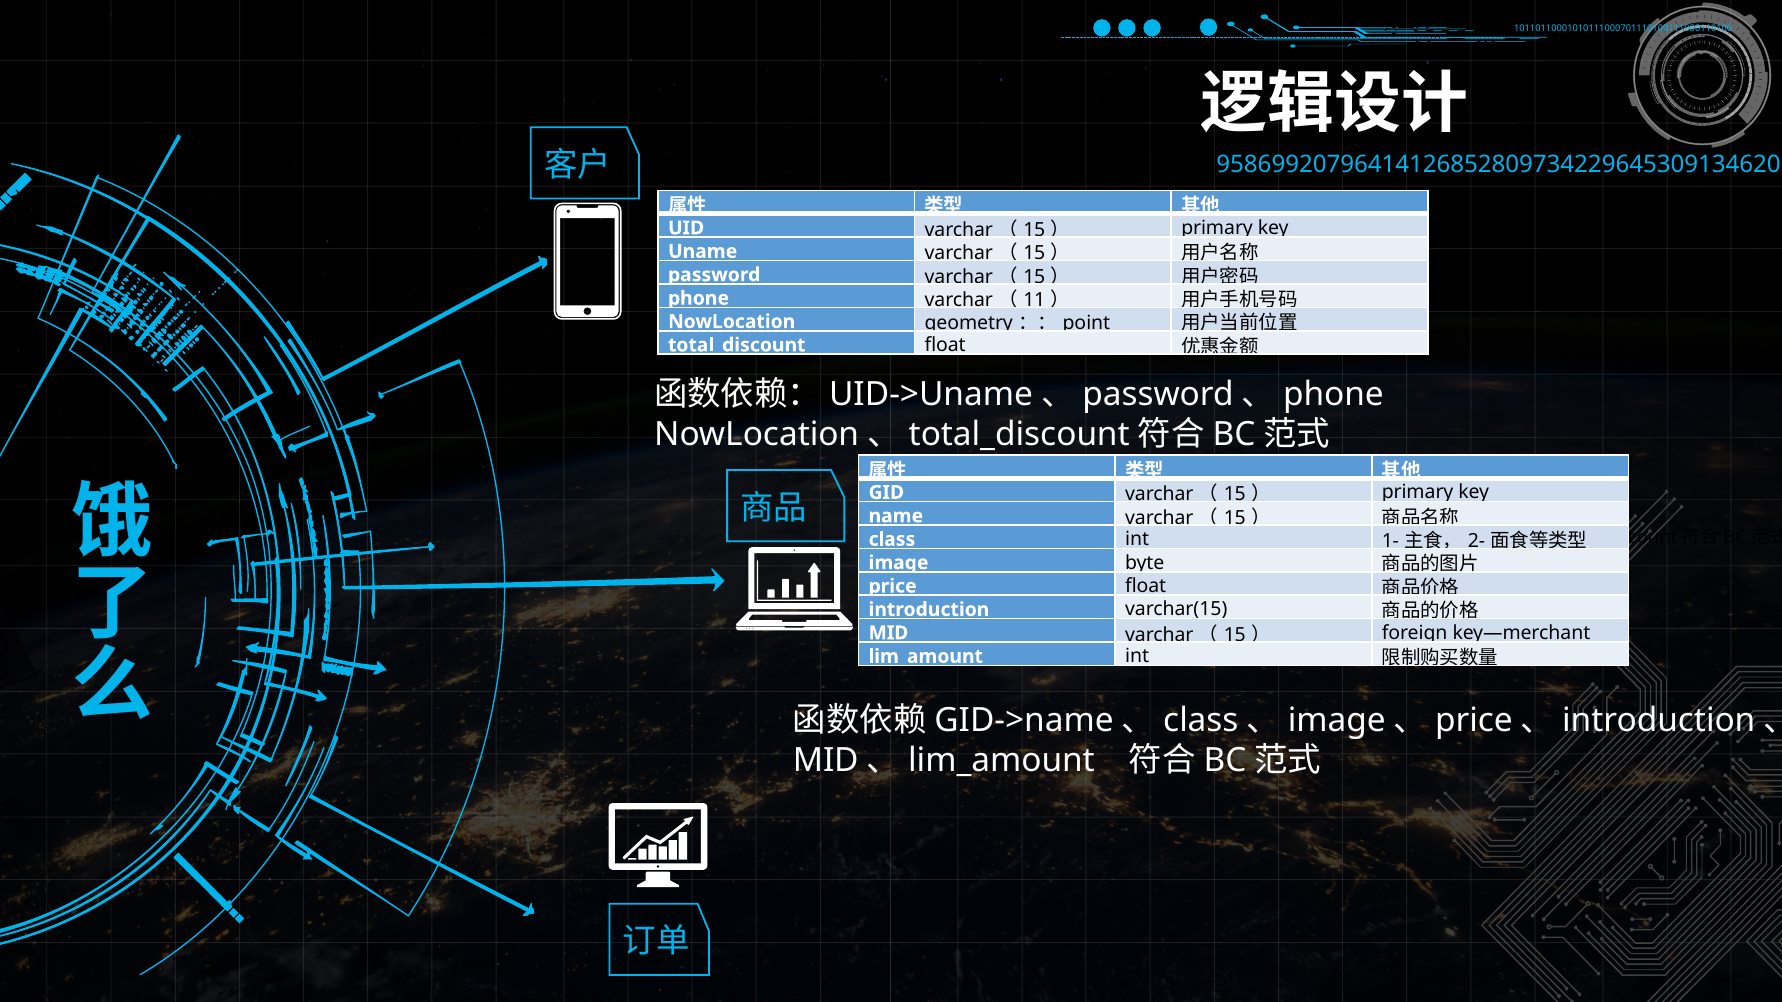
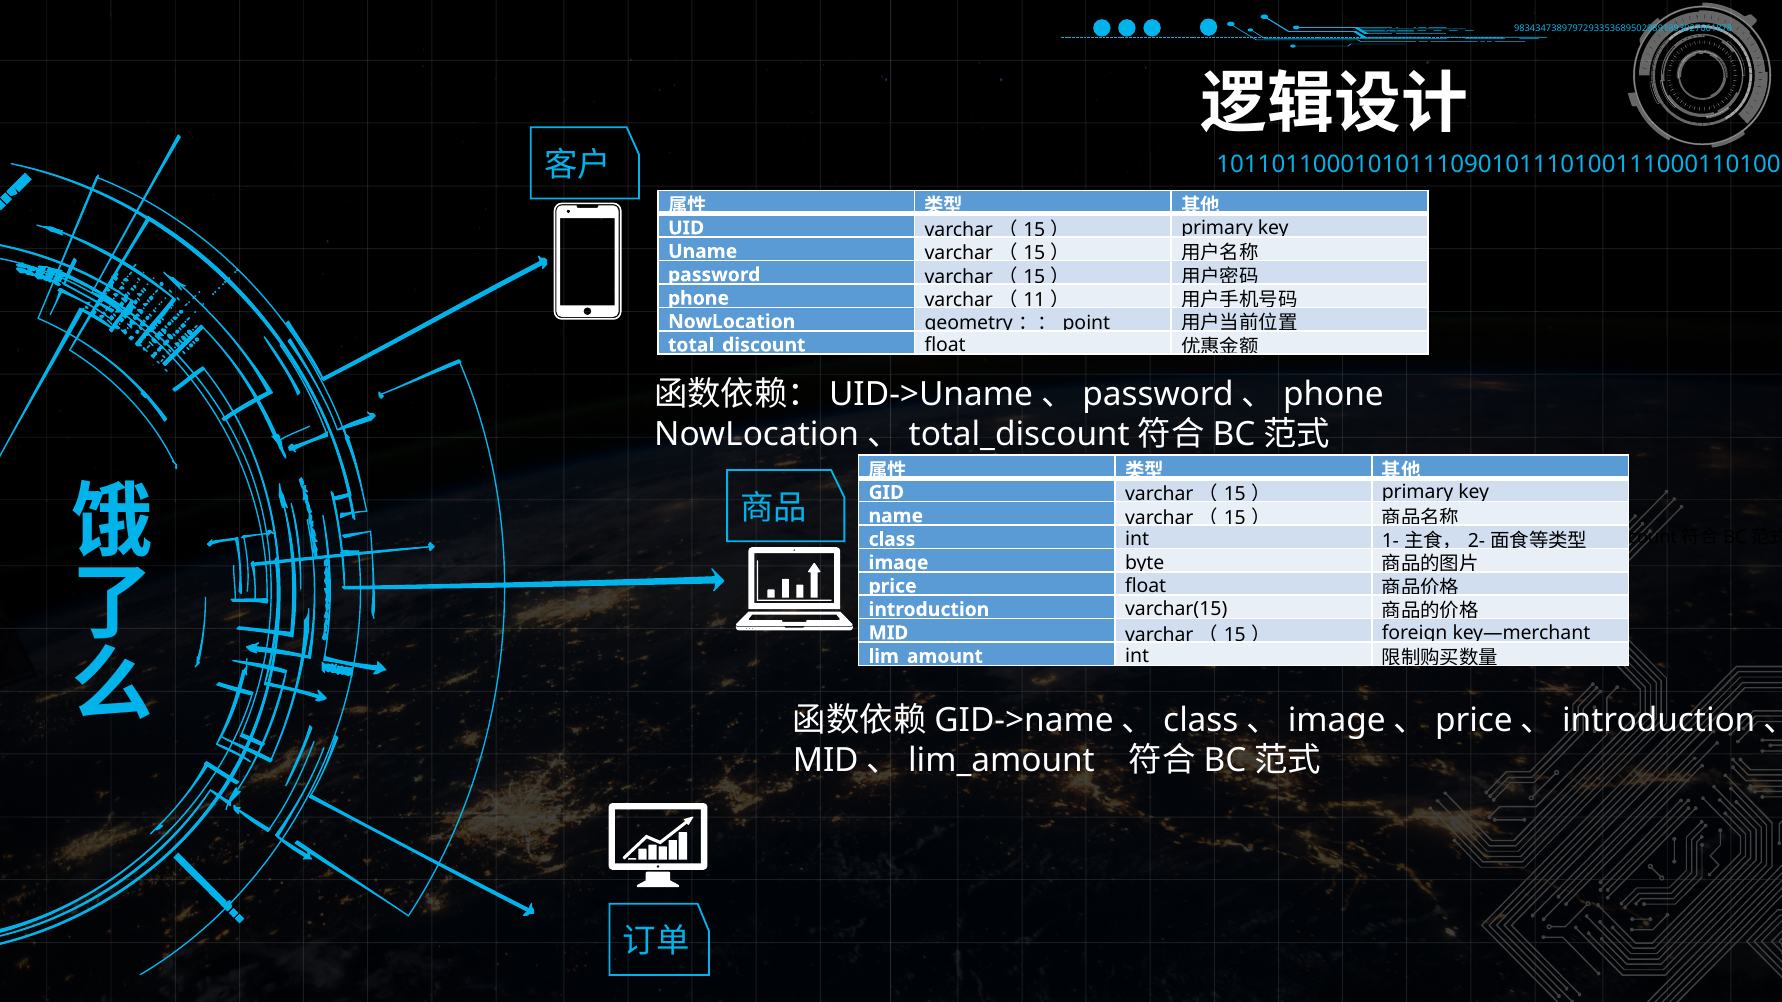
10110110001010111000701110100111000110100: 10110110001010111000701110100111000110100 -> 98343473897972933536895029891893027661878
95869920796414126852809734229645309134620: 95869920796414126852809734229645309134620 -> 10110110001010111090101110100111000110100
